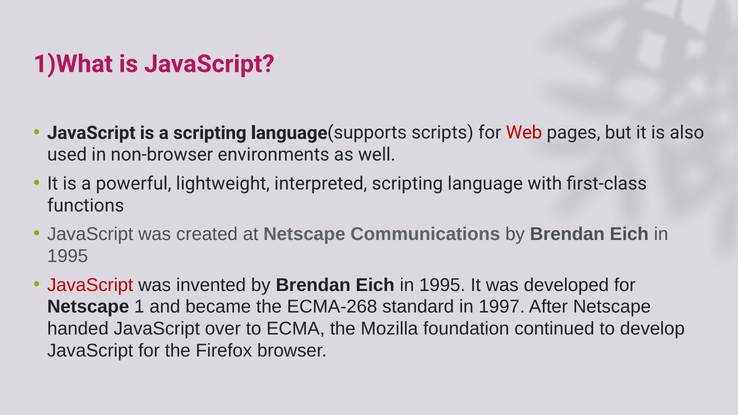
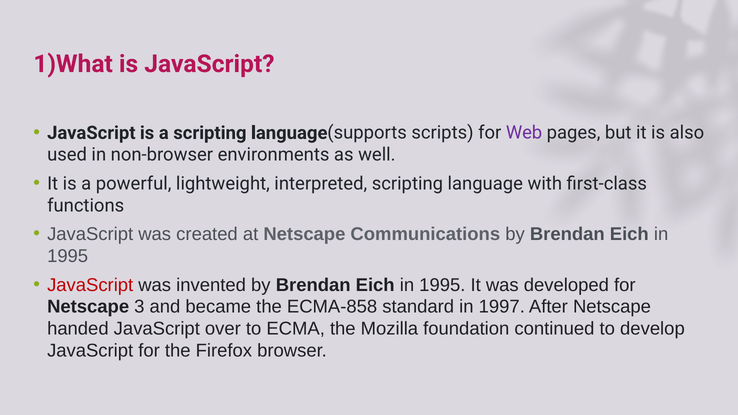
Web colour: red -> purple
1: 1 -> 3
ECMA-268: ECMA-268 -> ECMA-858
